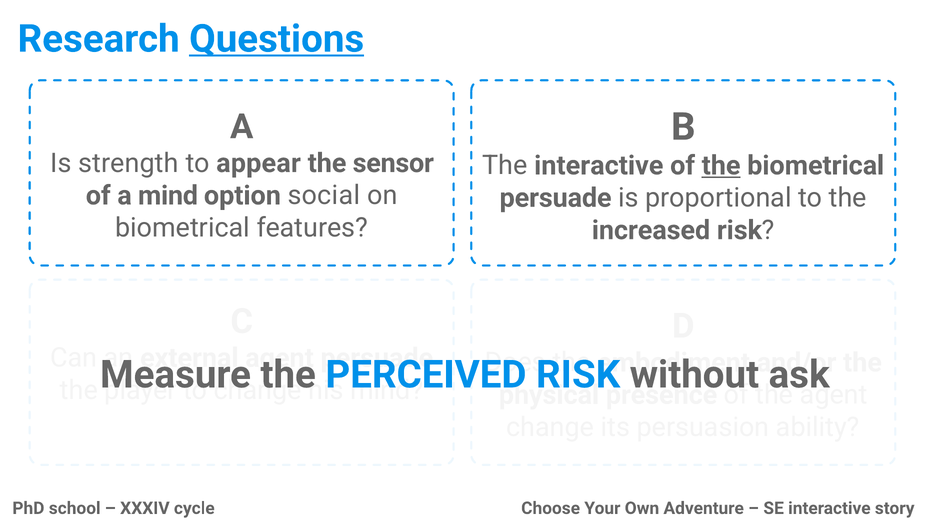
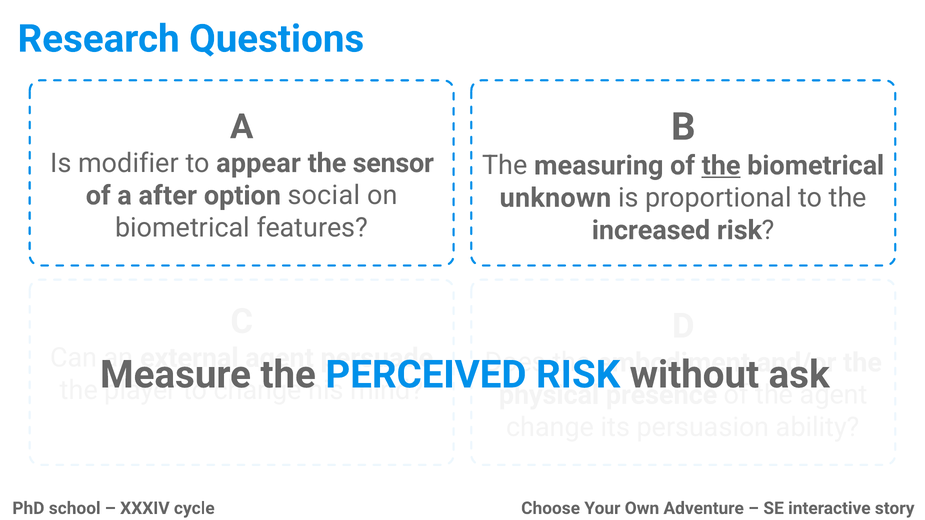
Questions underline: present -> none
strength: strength -> modifier
The interactive: interactive -> measuring
a mind: mind -> after
persuade at (556, 198): persuade -> unknown
